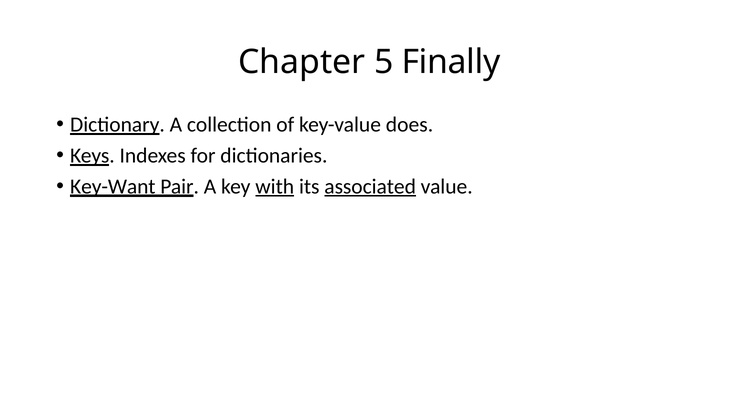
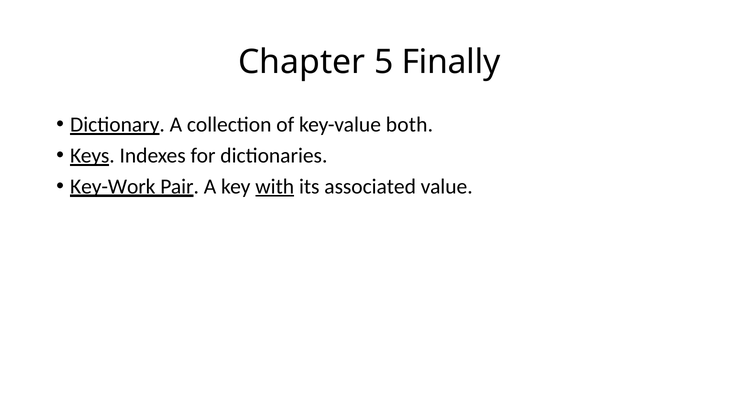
does: does -> both
Key-Want: Key-Want -> Key-Work
associated underline: present -> none
